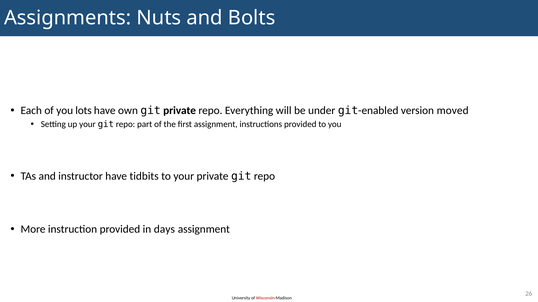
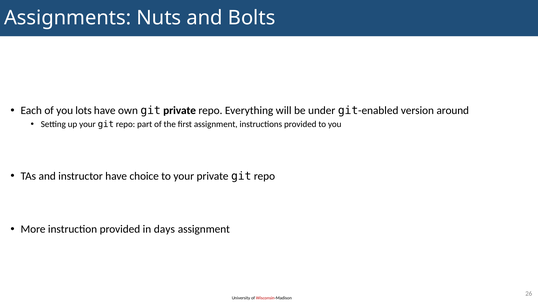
moved: moved -> around
tidbits: tidbits -> choice
